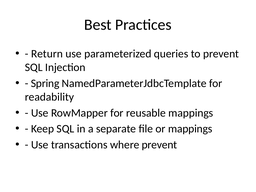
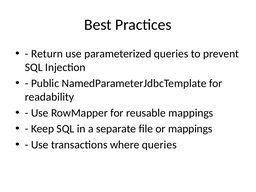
Spring: Spring -> Public
where prevent: prevent -> queries
